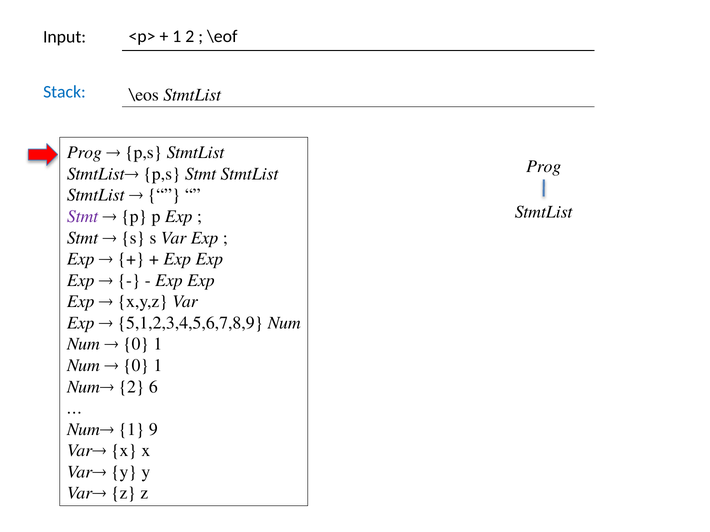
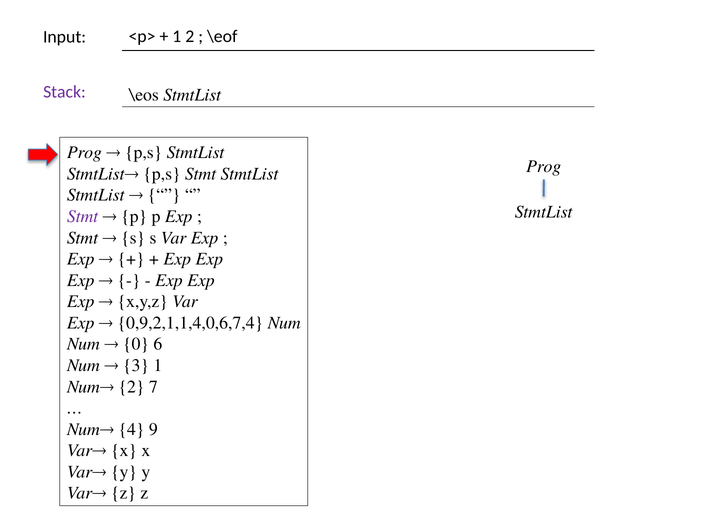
Stack colour: blue -> purple
5,1,2,3,4,5,6,7,8,9: 5,1,2,3,4,5,6,7,8,9 -> 0,9,2,1,1,4,0,6,7,4
1 at (158, 344): 1 -> 6
0 at (136, 366): 0 -> 3
6: 6 -> 7
Num 1: 1 -> 4
